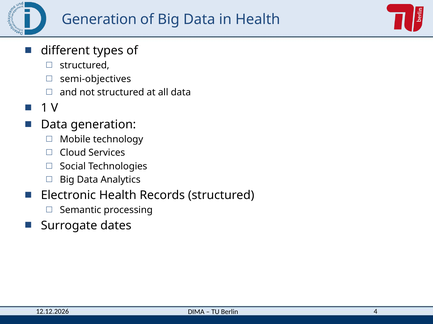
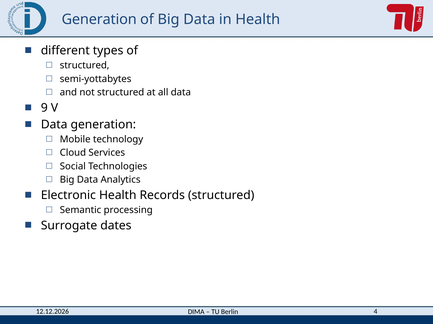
semi-objectives: semi-objectives -> semi-yottabytes
1: 1 -> 9
